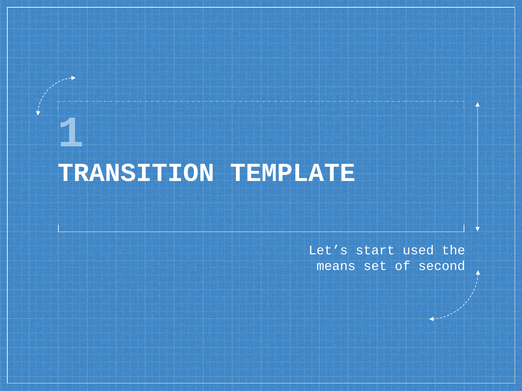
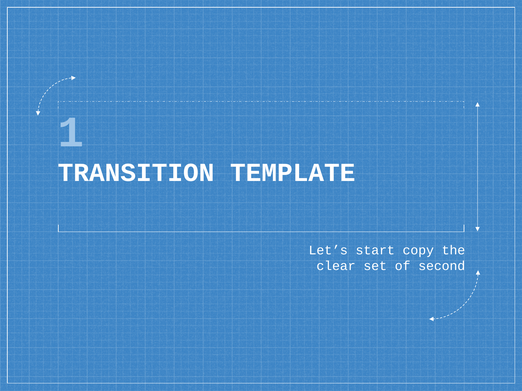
used: used -> copy
means: means -> clear
